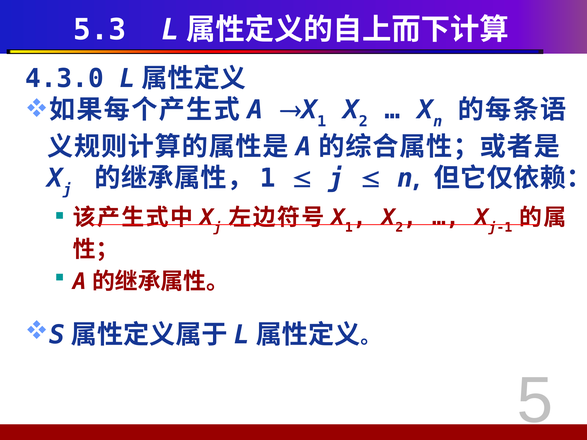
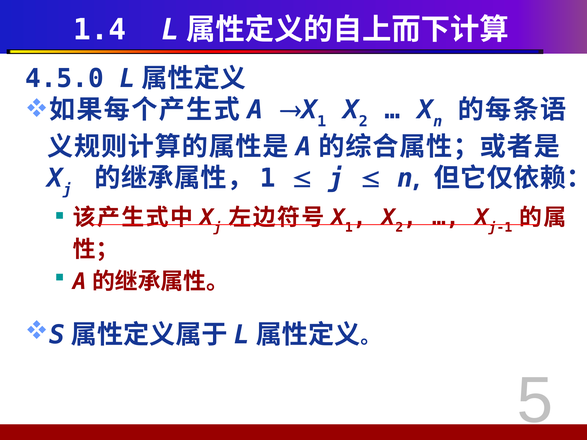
5.3: 5.3 -> 1.4
4.3.0: 4.3.0 -> 4.5.0
